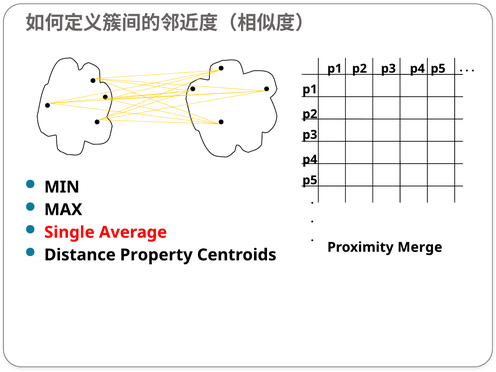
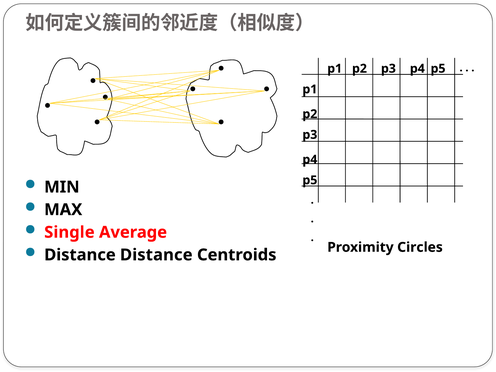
Merge: Merge -> Circles
Distance Property: Property -> Distance
